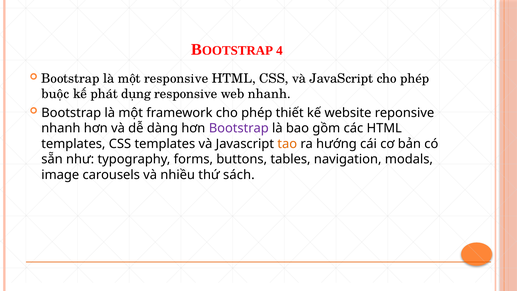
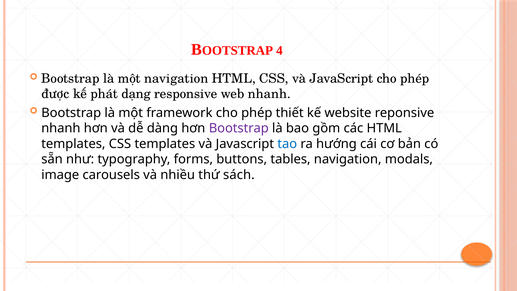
một responsive: responsive -> navigation
buộc: buộc -> được
dụng: dụng -> dạng
tao colour: orange -> blue
